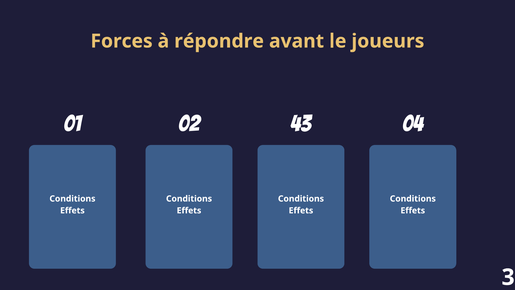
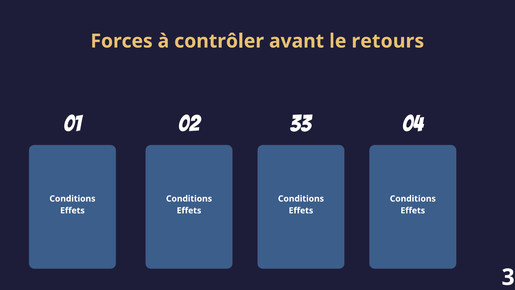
répondre: répondre -> contrôler
joueurs: joueurs -> retours
43: 43 -> 33
